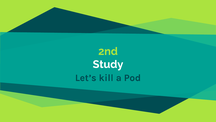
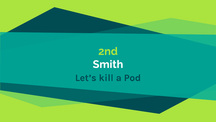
Study: Study -> Smith
